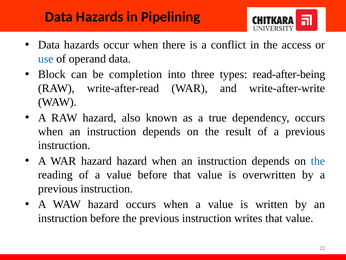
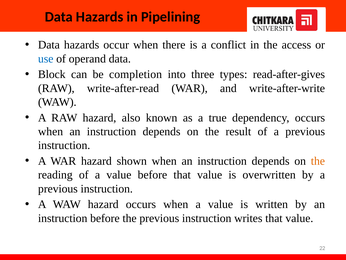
read-after-being: read-after-being -> read-after-gives
hazard hazard: hazard -> shown
the at (318, 161) colour: blue -> orange
